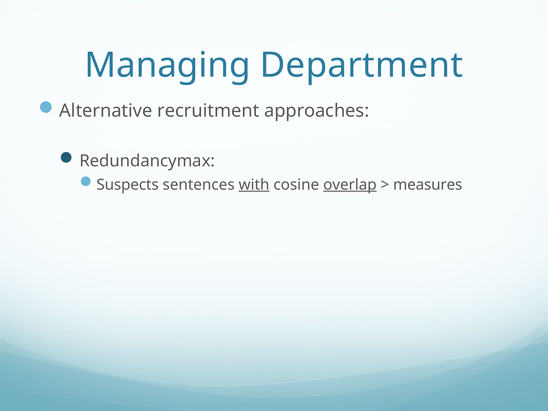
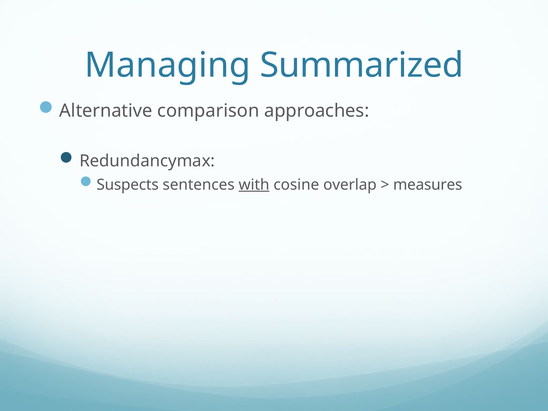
Department: Department -> Summarized
recruitment: recruitment -> comparison
overlap underline: present -> none
